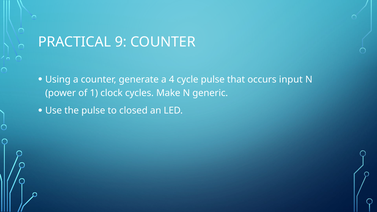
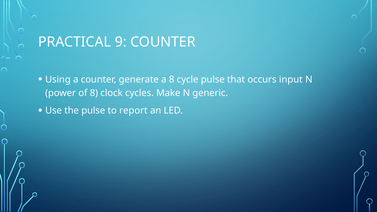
a 4: 4 -> 8
of 1: 1 -> 8
closed: closed -> report
